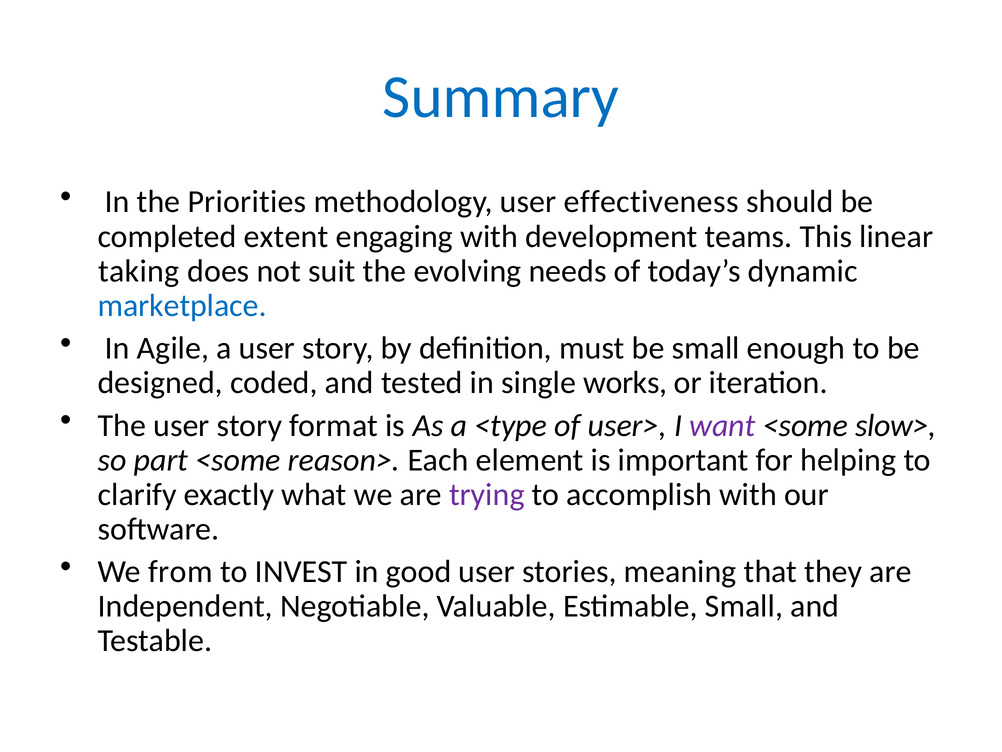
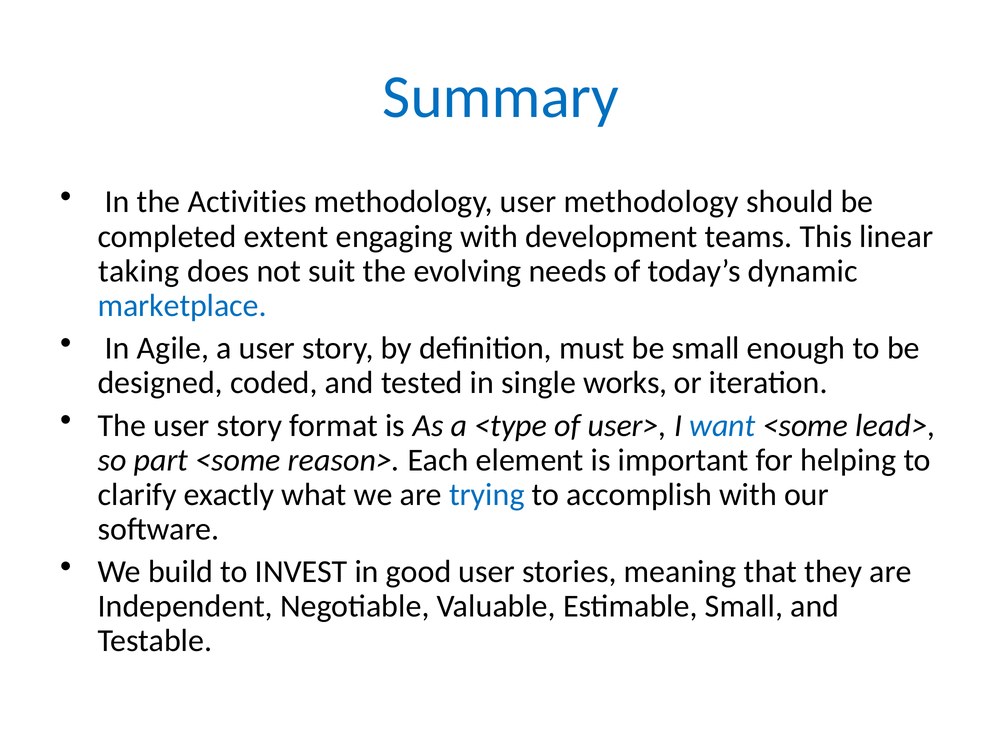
Priorities: Priorities -> Activities
user effectiveness: effectiveness -> methodology
want colour: purple -> blue
slow>: slow> -> lead>
trying colour: purple -> blue
from: from -> build
